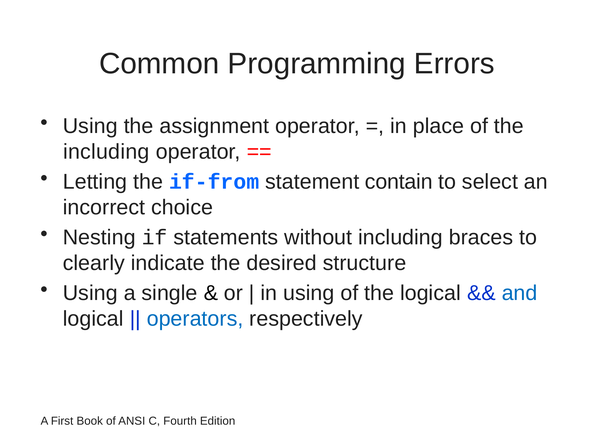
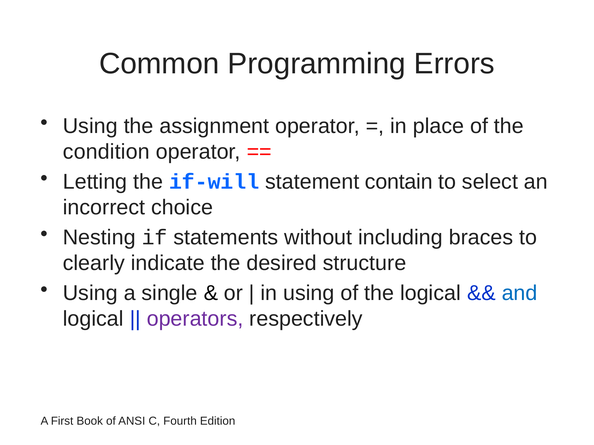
including at (106, 152): including -> condition
if-from: if-from -> if-will
operators colour: blue -> purple
